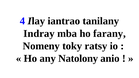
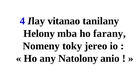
iantrao: iantrao -> vitanao
Indray: Indray -> Helony
ratsy: ratsy -> jereo
